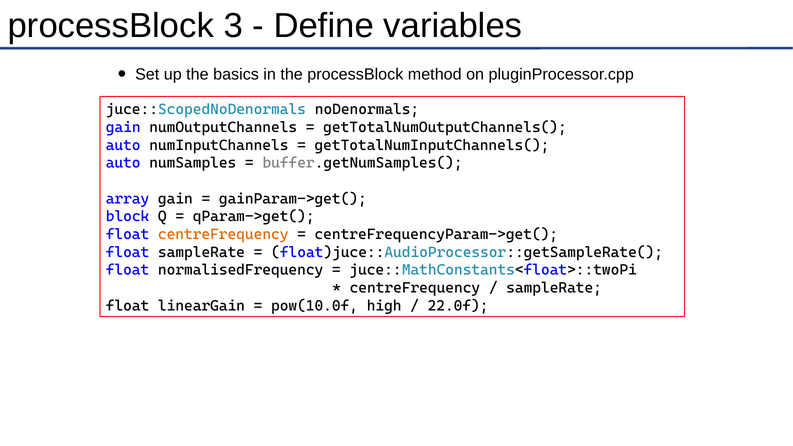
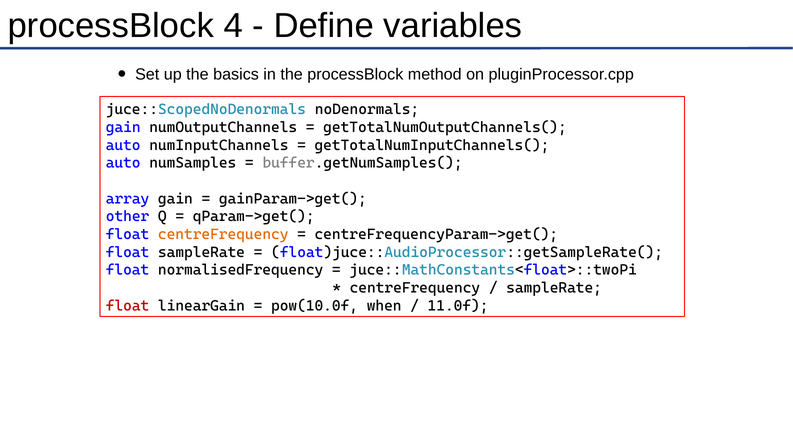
3: 3 -> 4
block: block -> other
float at (128, 306) colour: black -> red
high: high -> when
22.0f: 22.0f -> 11.0f
